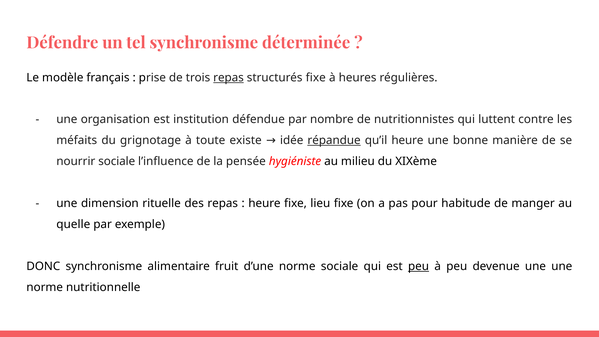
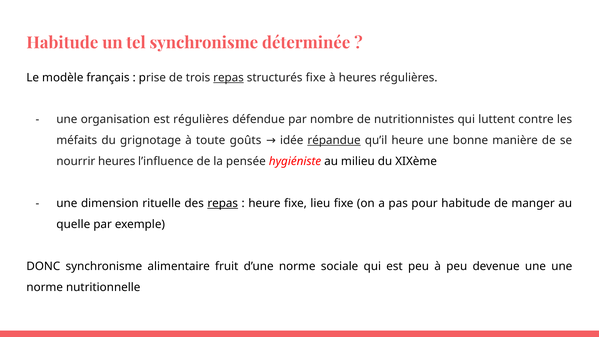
Défendre at (62, 43): Défendre -> Habitude
est institution: institution -> régulières
existe: existe -> goûts
nourrir sociale: sociale -> heures
repas at (223, 203) underline: none -> present
peu at (419, 266) underline: present -> none
